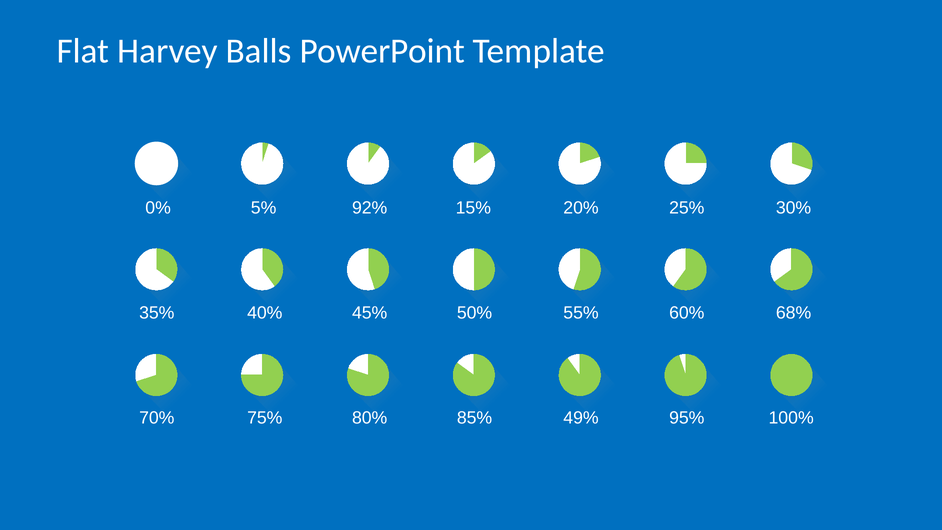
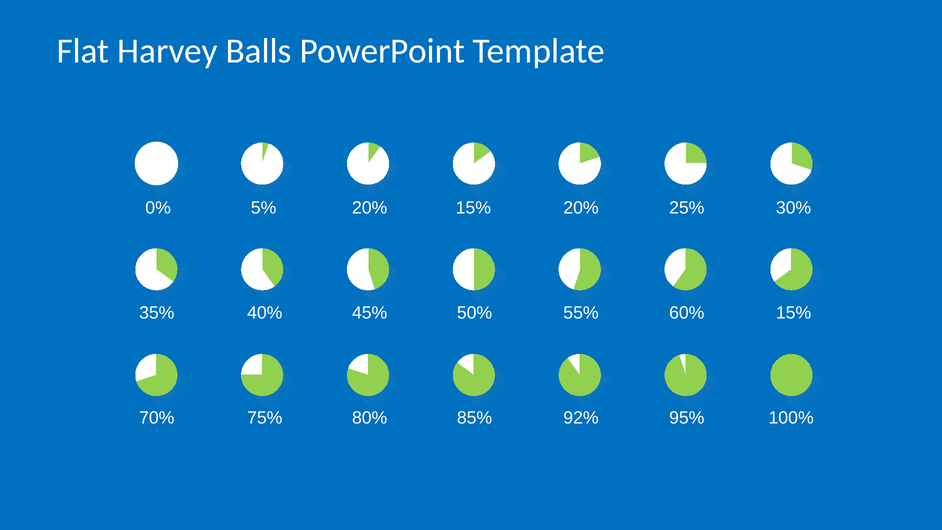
5% 92%: 92% -> 20%
60% 68%: 68% -> 15%
49%: 49% -> 92%
